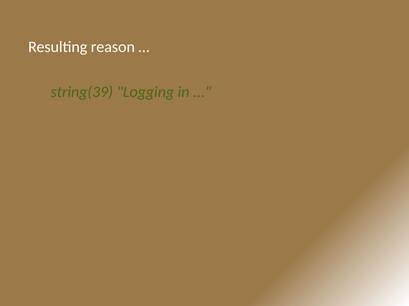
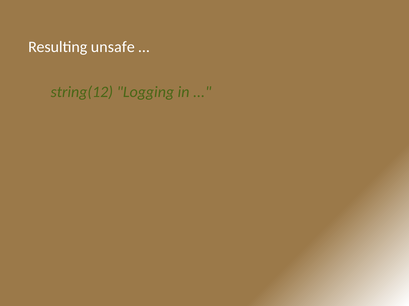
reason: reason -> unsafe
string(39: string(39 -> string(12
